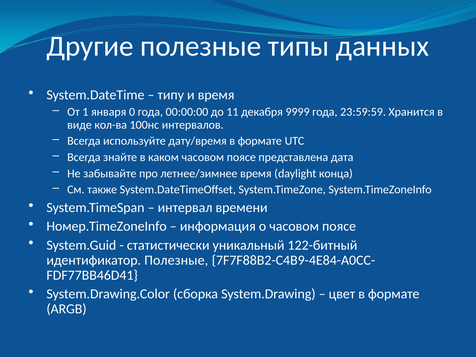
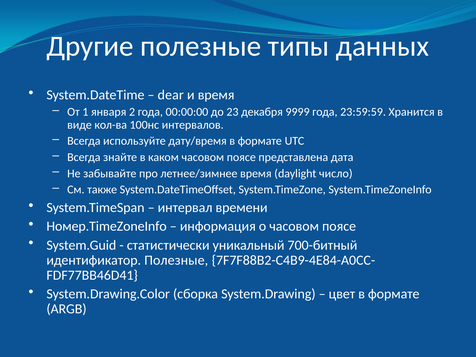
типу: типу -> dear
0: 0 -> 2
11: 11 -> 23
конца: конца -> число
122-битный: 122-битный -> 700-битный
